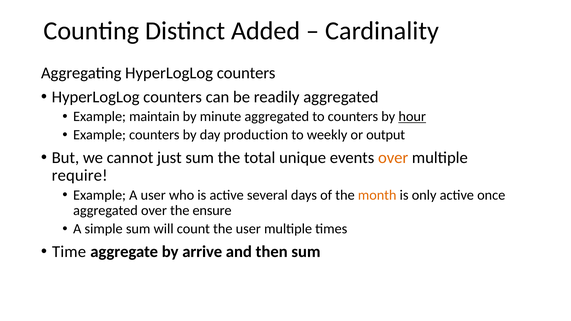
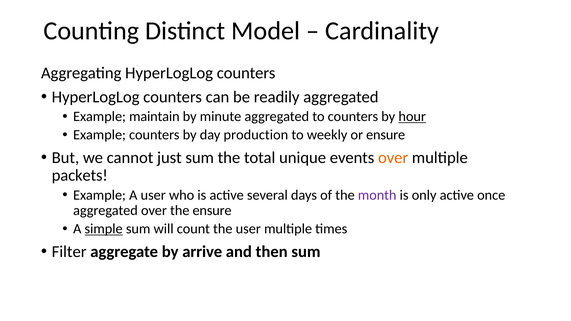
Added: Added -> Model
or output: output -> ensure
require: require -> packets
month colour: orange -> purple
simple underline: none -> present
Time: Time -> Filter
